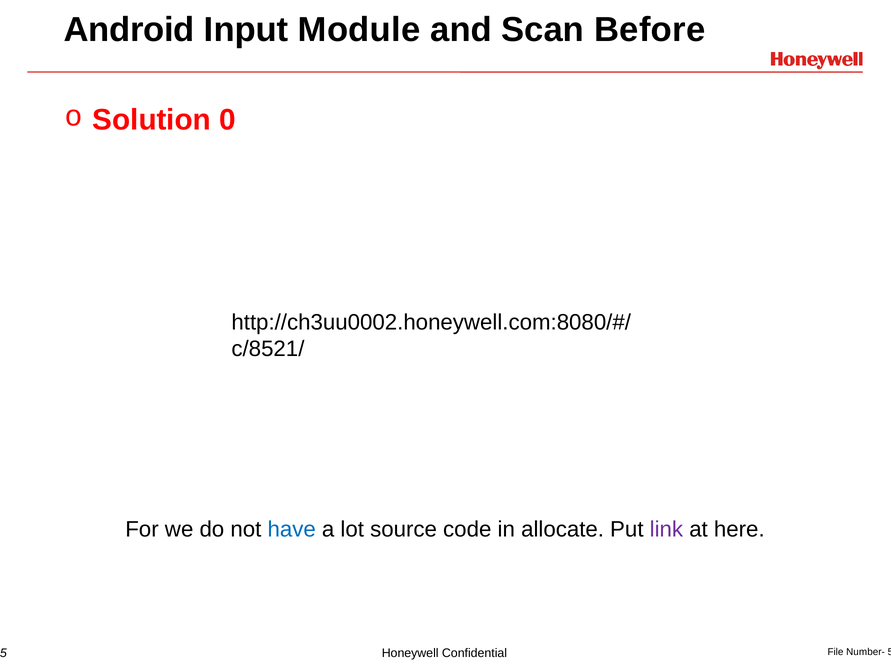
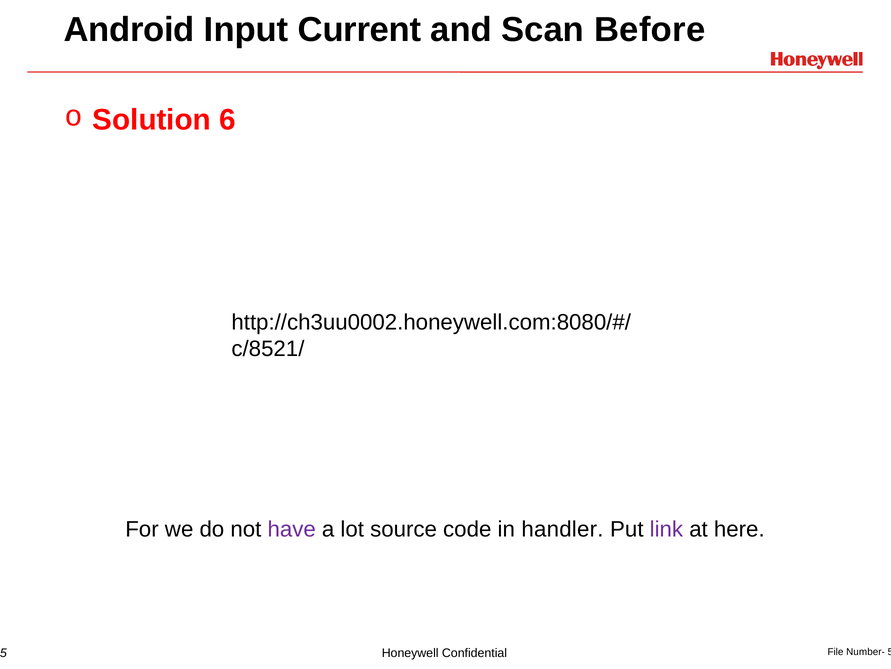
Module: Module -> Current
0: 0 -> 6
have colour: blue -> purple
allocate: allocate -> handler
